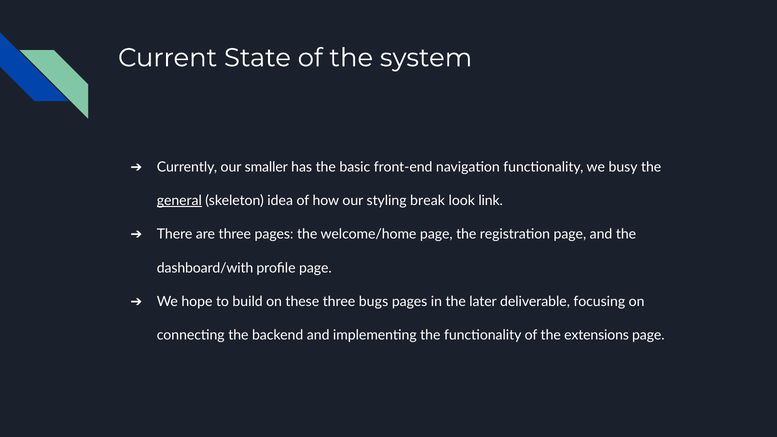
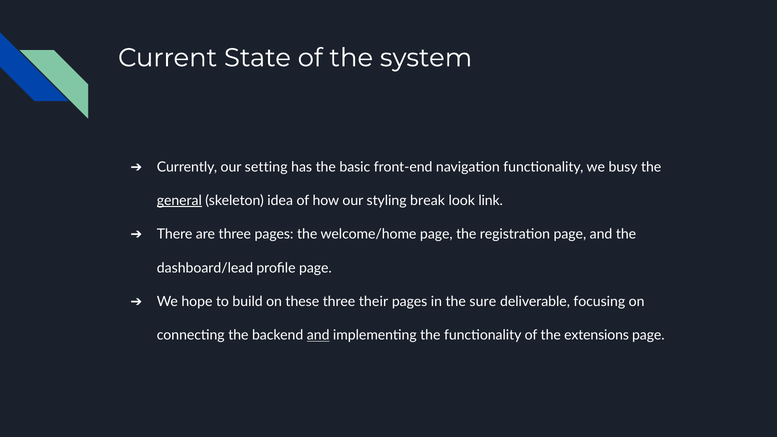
smaller: smaller -> setting
dashboard/with: dashboard/with -> dashboard/lead
bugs: bugs -> their
later: later -> sure
and at (318, 335) underline: none -> present
